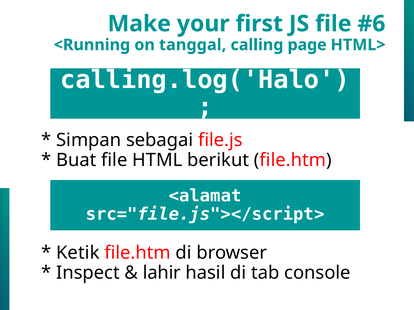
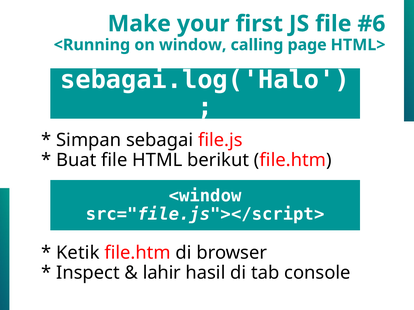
tanggal: tanggal -> window
calling.log('Halo: calling.log('Halo -> sebagai.log('Halo
<alamat: <alamat -> <window
